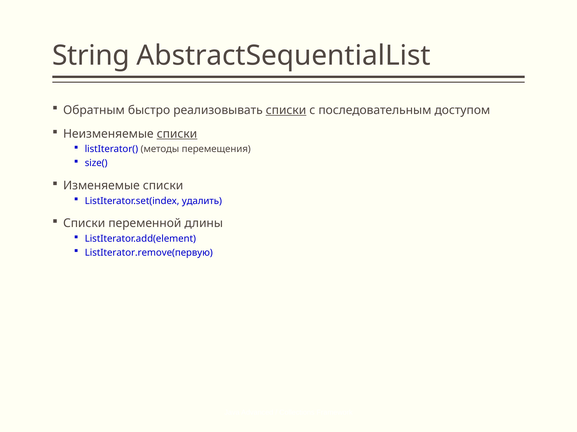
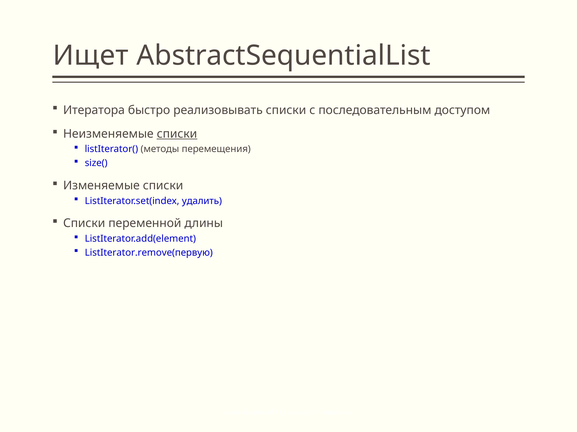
String: String -> Ищет
Обратным: Обратным -> Итератора
списки at (286, 110) underline: present -> none
